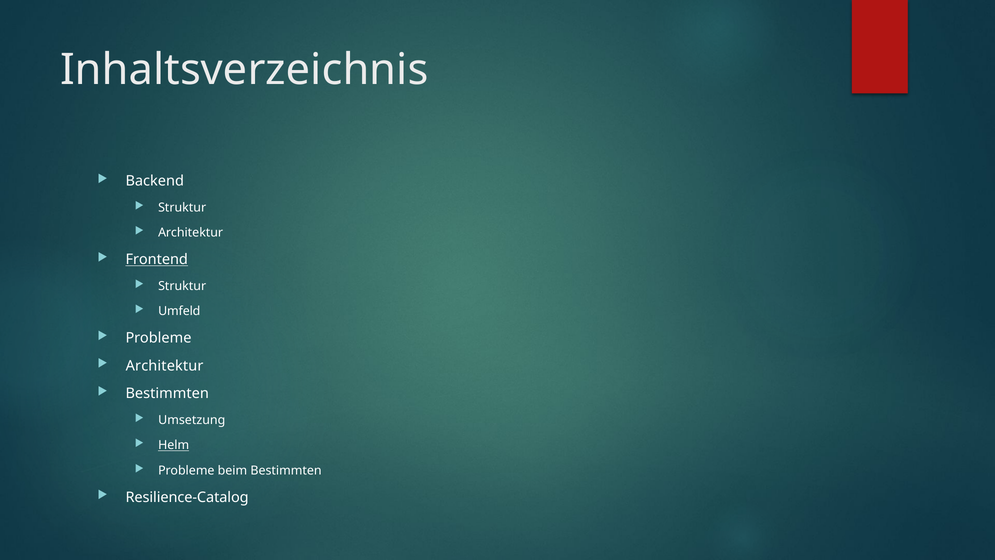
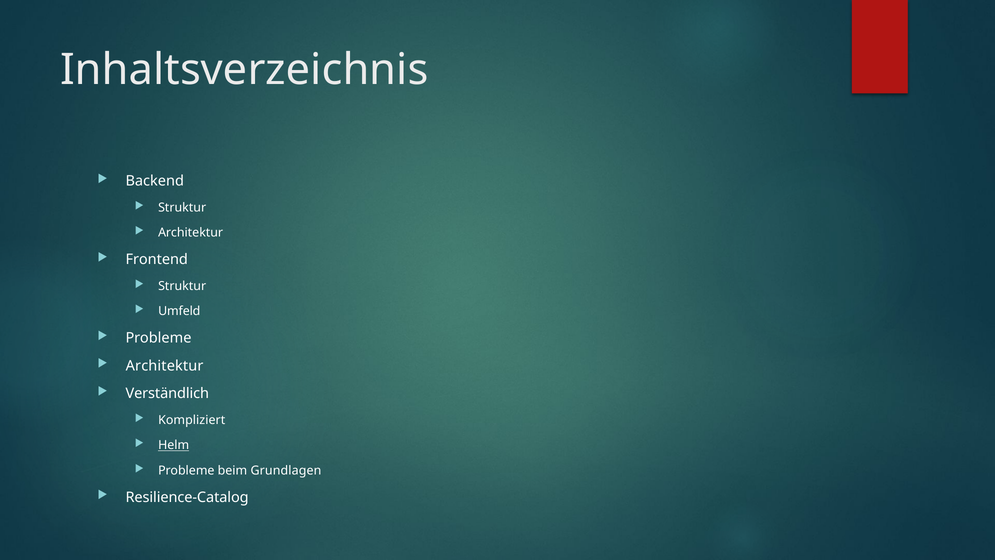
Frontend underline: present -> none
Bestimmten at (167, 393): Bestimmten -> Verständlich
Umsetzung: Umsetzung -> Kompliziert
beim Bestimmten: Bestimmten -> Grundlagen
